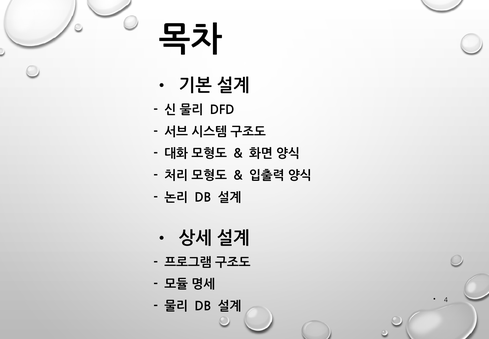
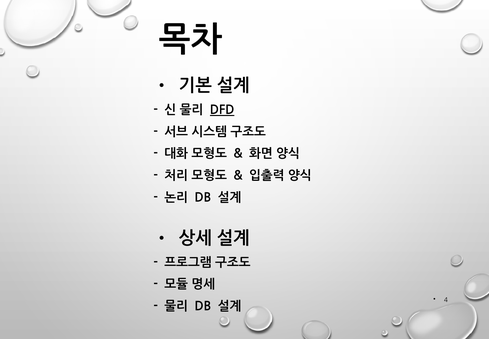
DFD underline: none -> present
